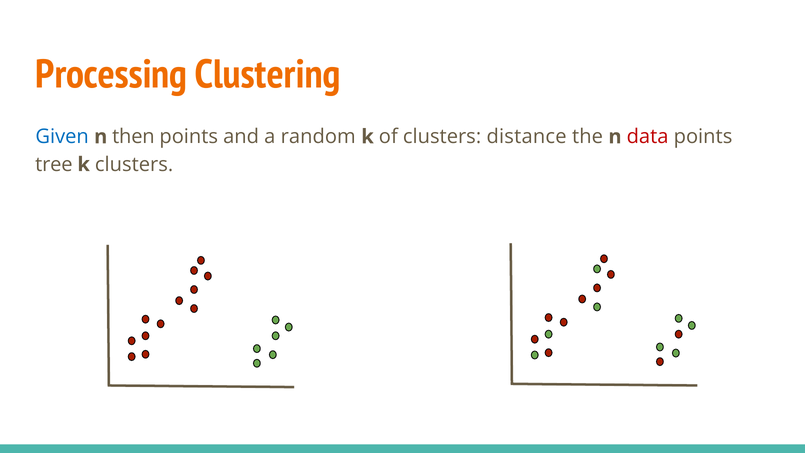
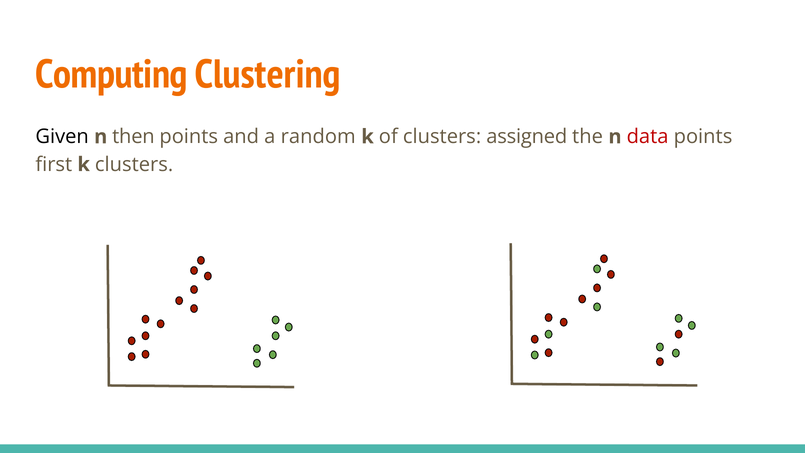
Processing: Processing -> Computing
Given colour: blue -> black
distance: distance -> assigned
tree: tree -> first
